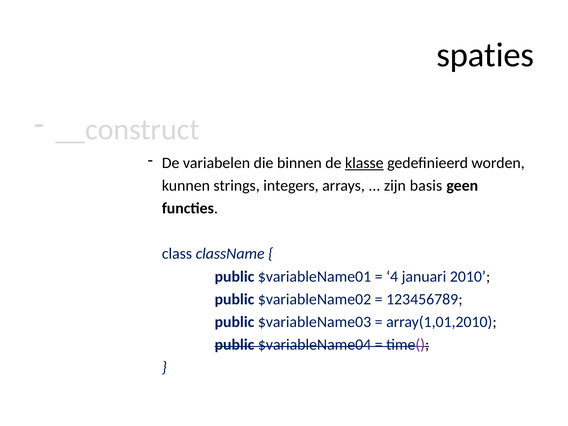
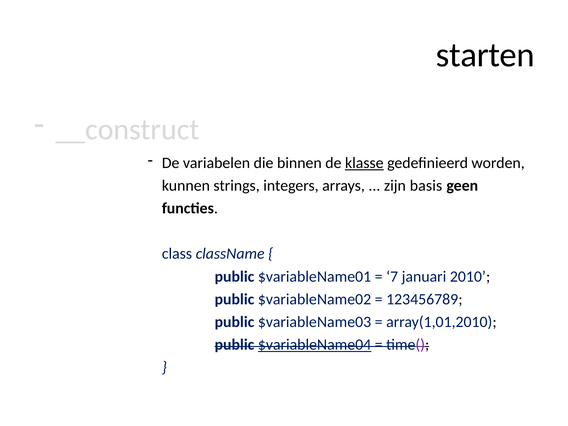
spaties: spaties -> starten
4: 4 -> 7
$variableName04 underline: none -> present
